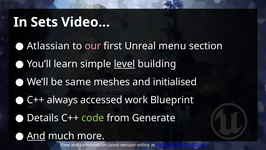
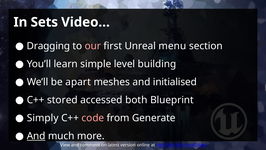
Atlassian: Atlassian -> Dragging
level underline: present -> none
same: same -> apart
always: always -> stored
work: work -> both
Details: Details -> Simply
code colour: light green -> pink
